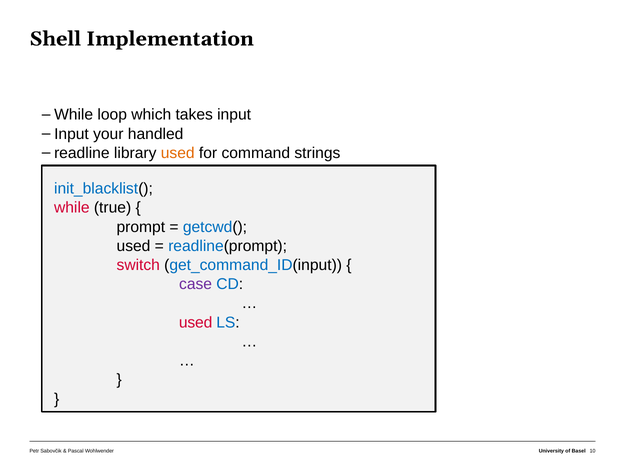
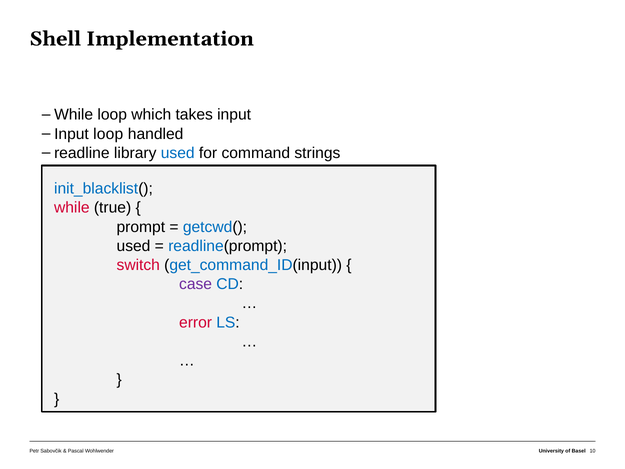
Input your: your -> loop
used at (178, 153) colour: orange -> blue
used at (196, 322): used -> error
